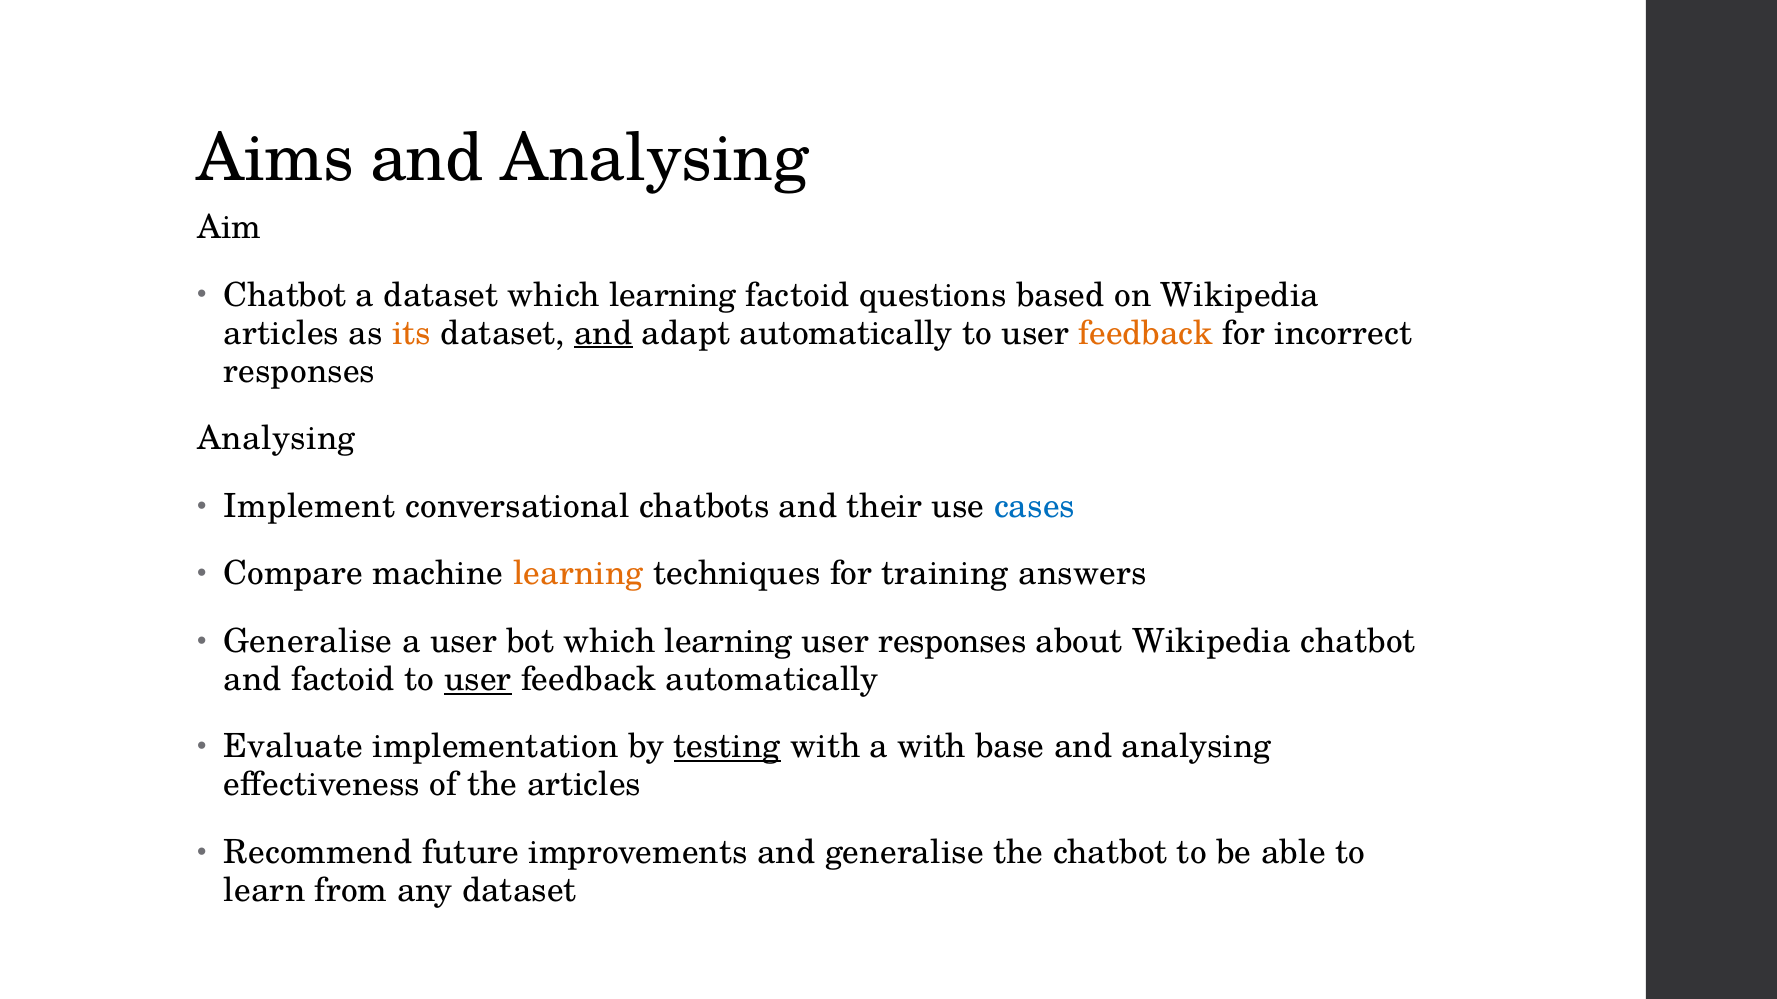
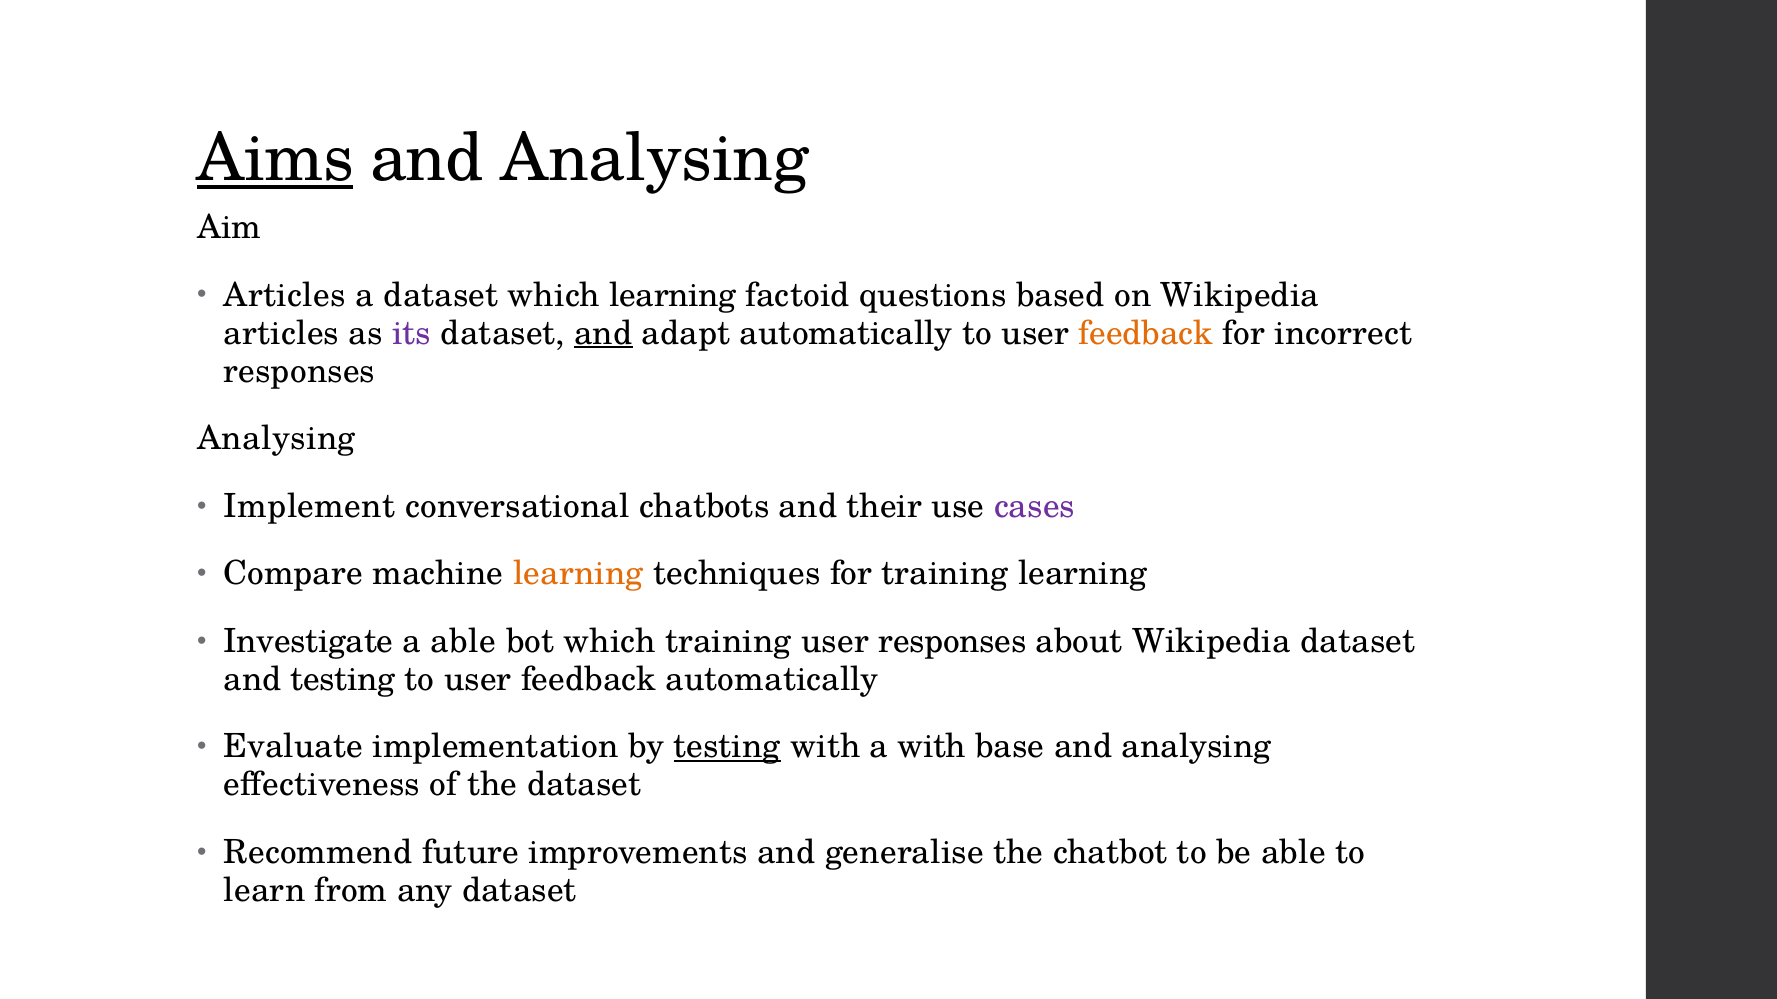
Aims underline: none -> present
Chatbot at (285, 295): Chatbot -> Articles
its colour: orange -> purple
cases colour: blue -> purple
training answers: answers -> learning
Generalise at (308, 642): Generalise -> Investigate
a user: user -> able
bot which learning: learning -> training
Wikipedia chatbot: chatbot -> dataset
and factoid: factoid -> testing
user at (478, 680) underline: present -> none
the articles: articles -> dataset
